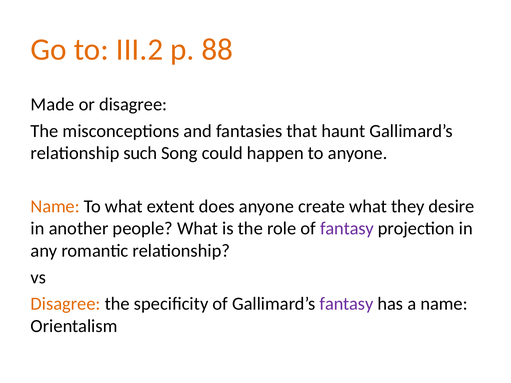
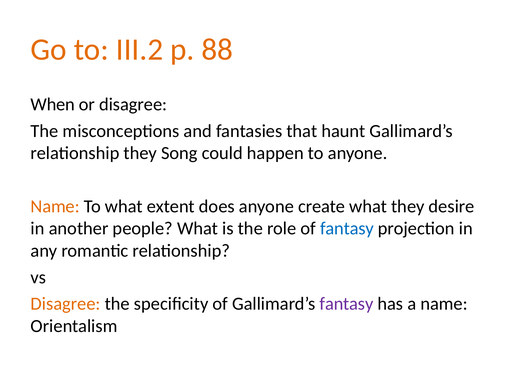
Made: Made -> When
relationship such: such -> they
fantasy at (347, 229) colour: purple -> blue
